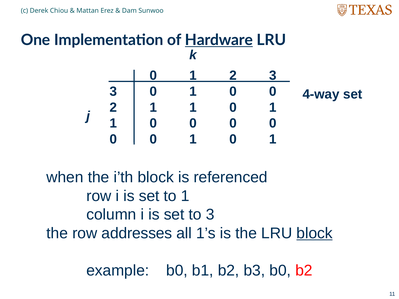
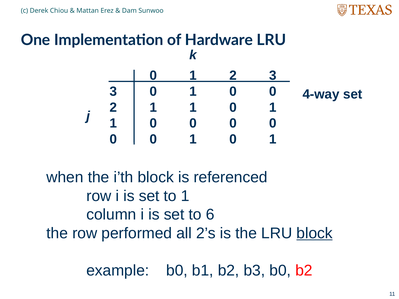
Hardware underline: present -> none
to 3: 3 -> 6
addresses: addresses -> performed
1’s: 1’s -> 2’s
